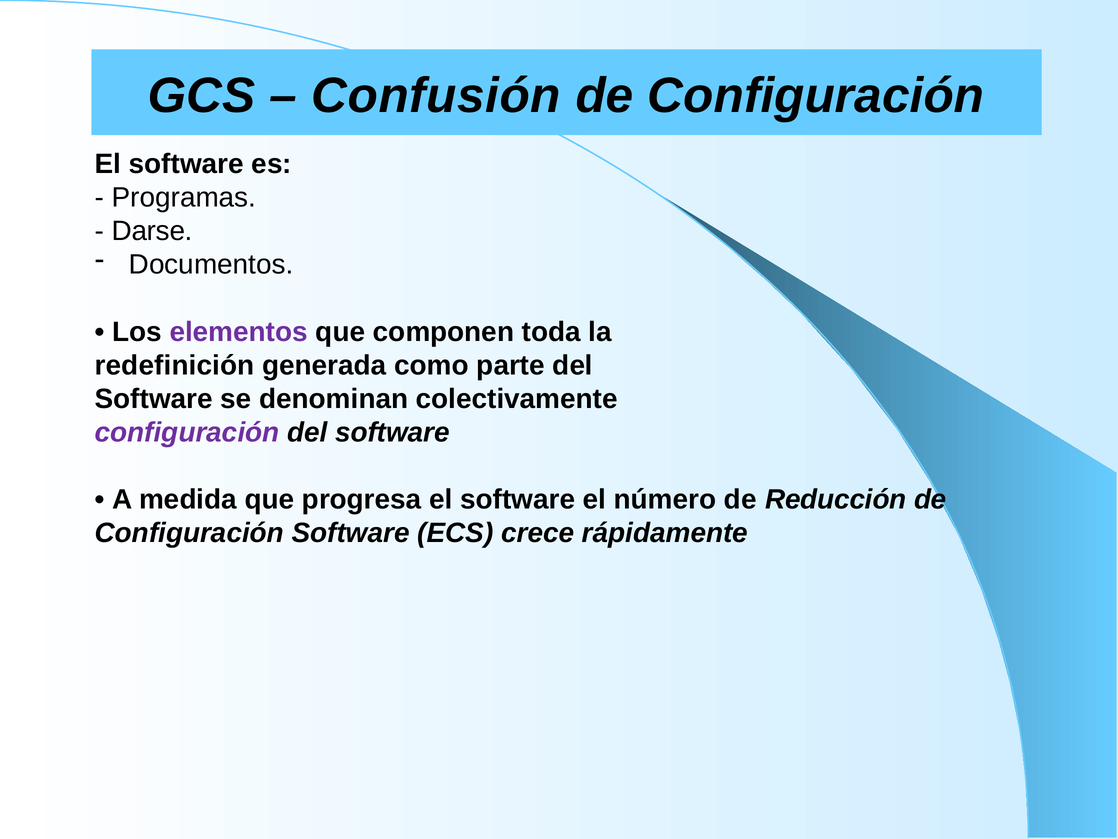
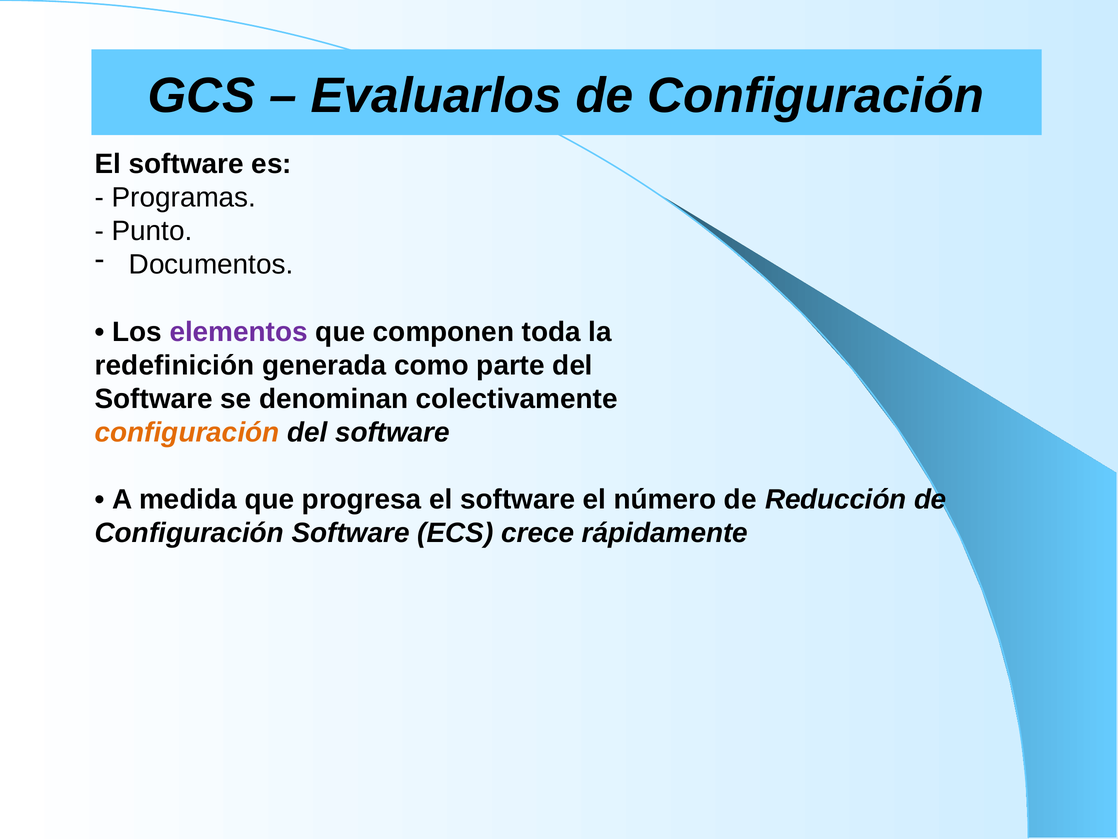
Confusión: Confusión -> Evaluarlos
Darse: Darse -> Punto
configuración at (187, 432) colour: purple -> orange
